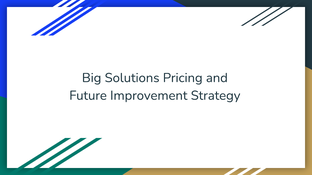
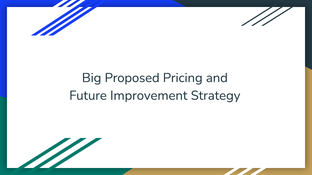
Solutions: Solutions -> Proposed
